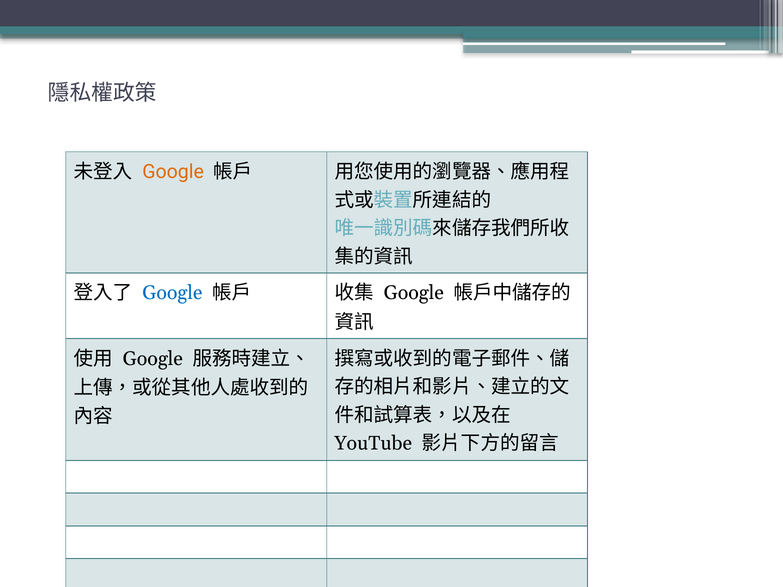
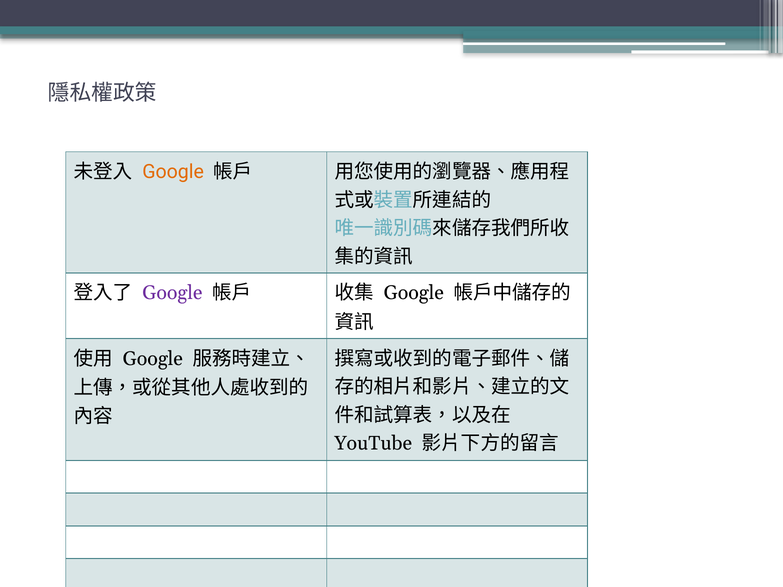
Google at (172, 293) colour: blue -> purple
